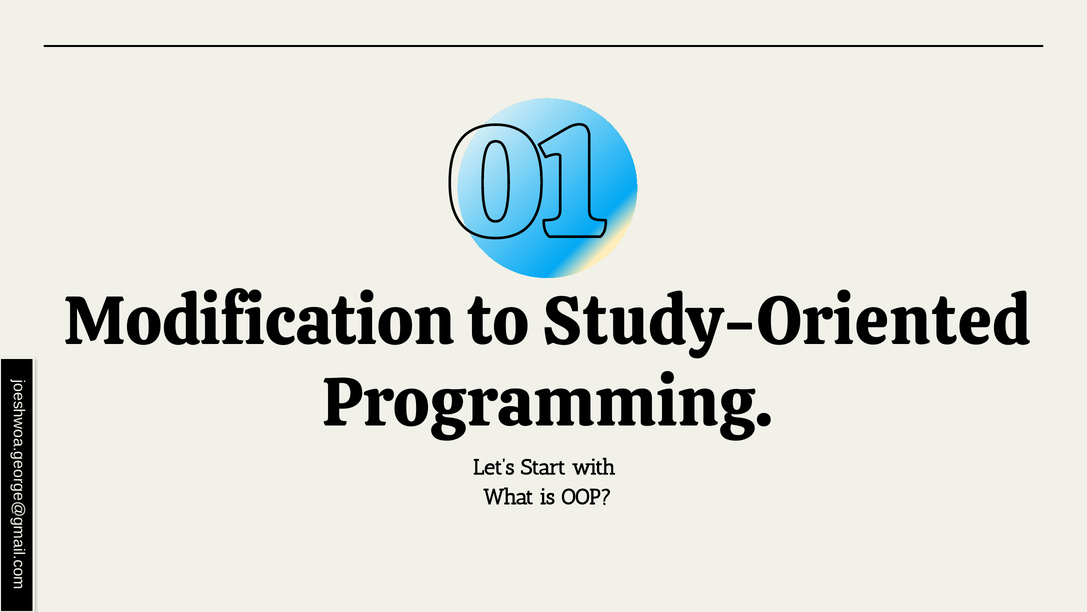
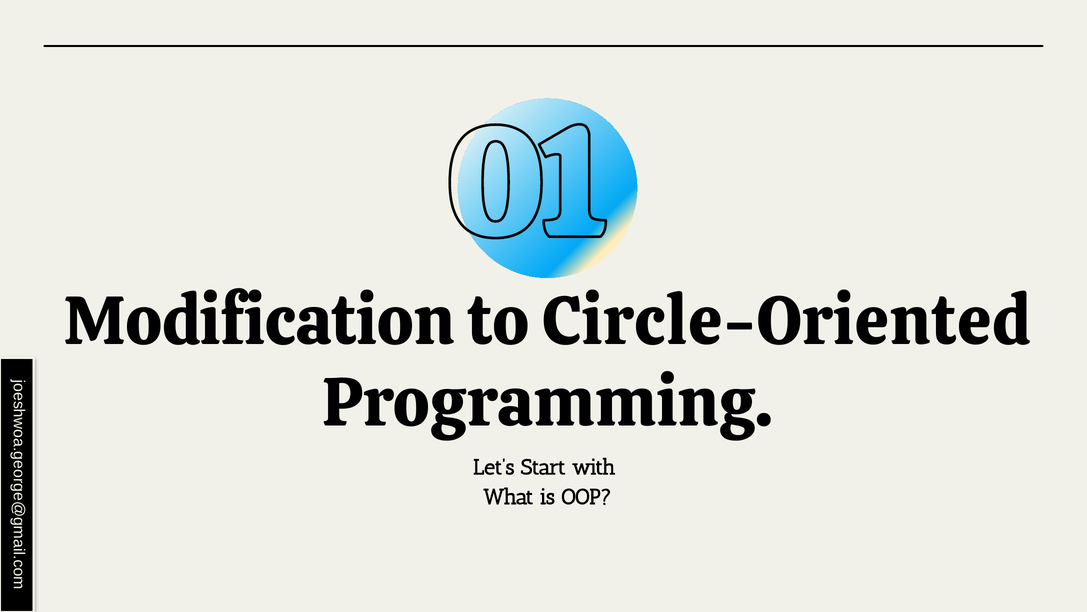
Study-Oriented: Study-Oriented -> Circle-Oriented
